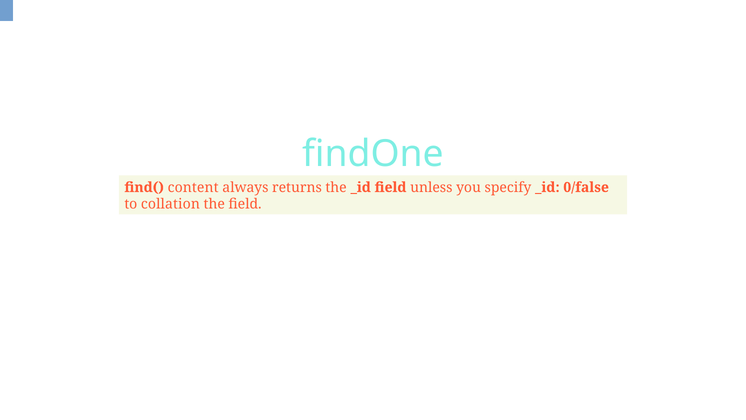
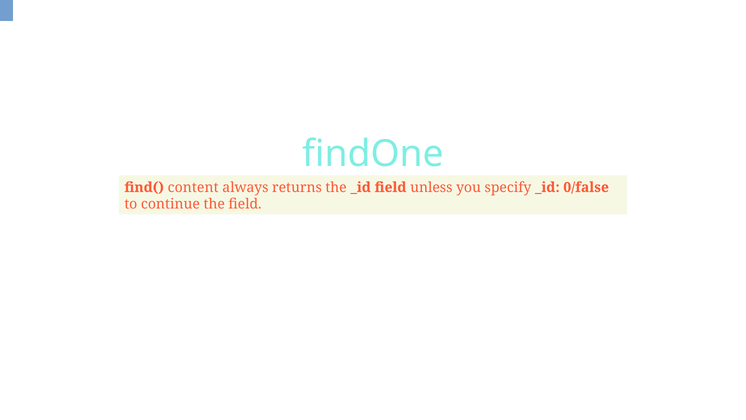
collation: collation -> continue
